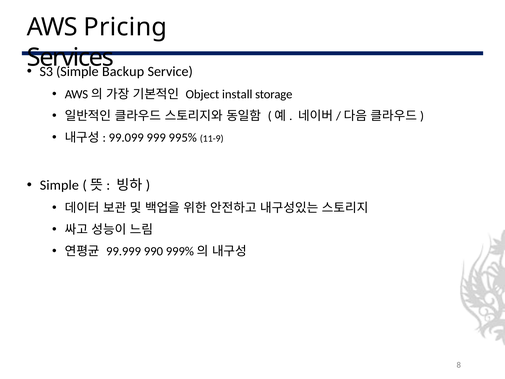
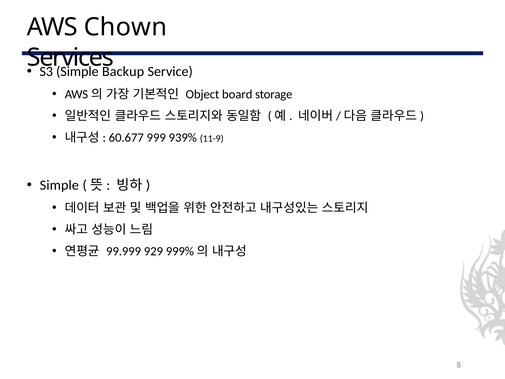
Pricing: Pricing -> Chown
install: install -> board
99.099: 99.099 -> 60.677
995%: 995% -> 939%
990: 990 -> 929
